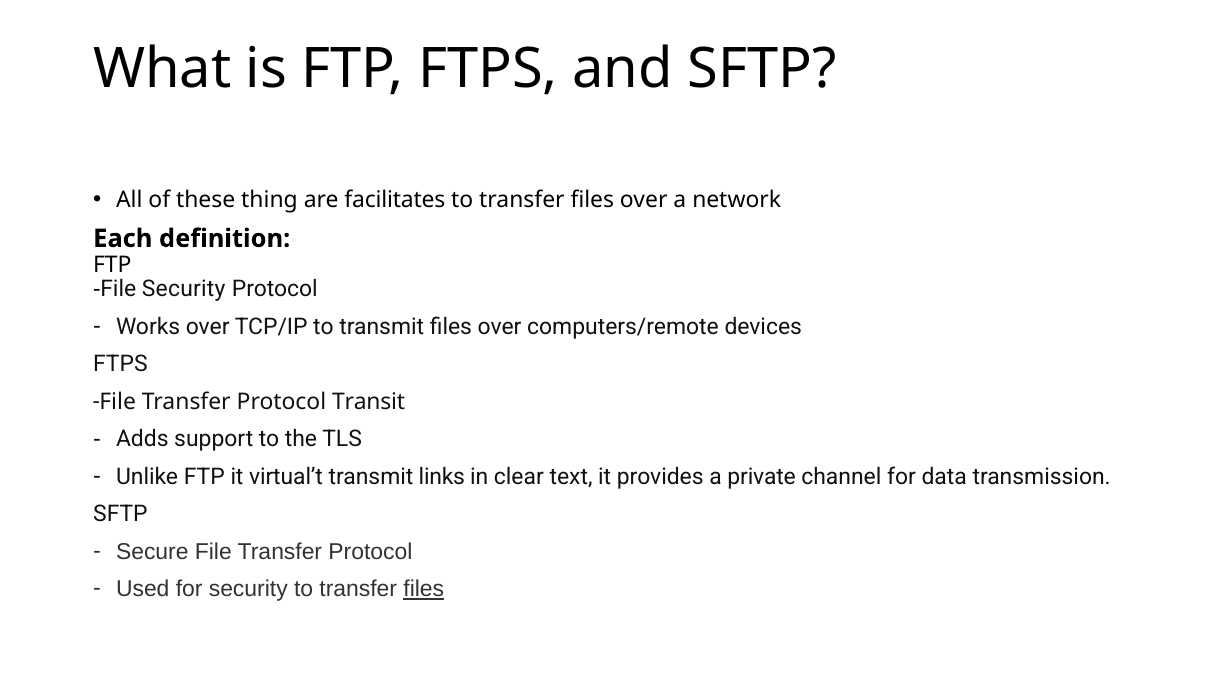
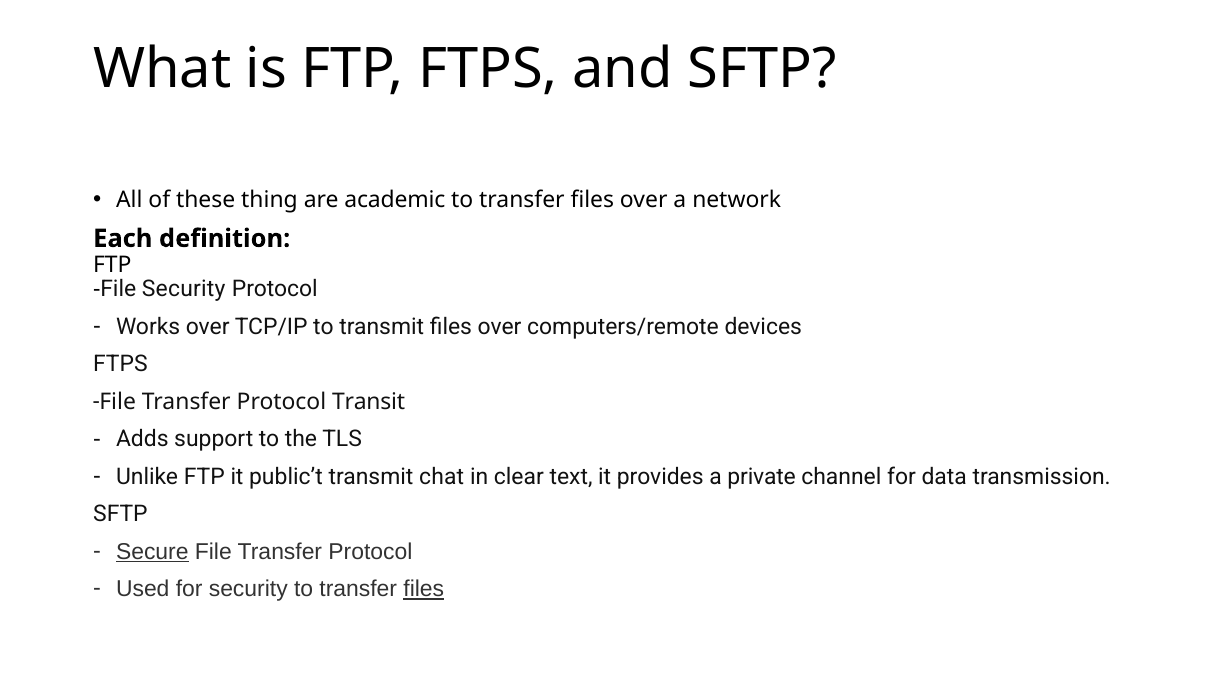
facilitates: facilitates -> academic
virtual’t: virtual’t -> public’t
links: links -> chat
Secure underline: none -> present
